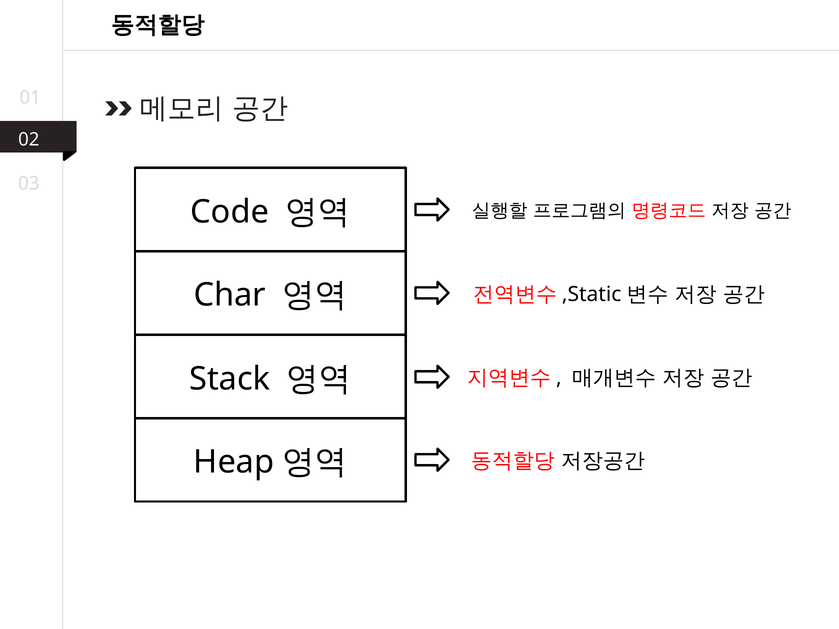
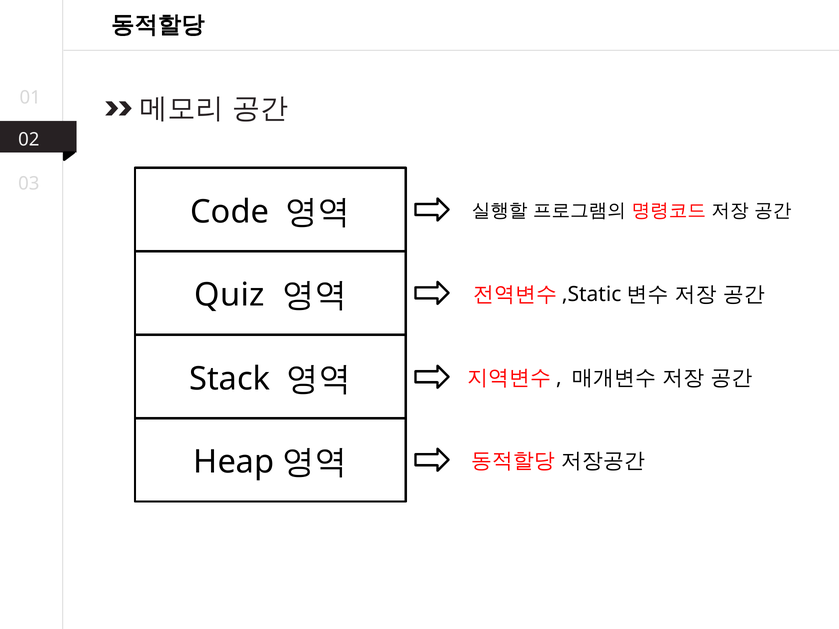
Char: Char -> Quiz
